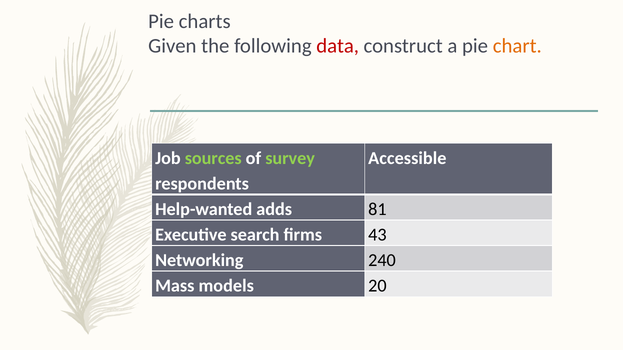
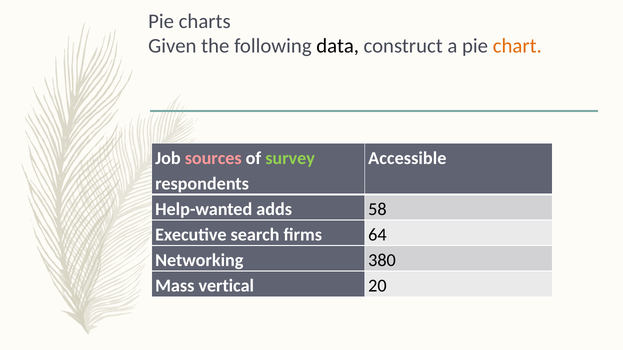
data colour: red -> black
sources colour: light green -> pink
81: 81 -> 58
43: 43 -> 64
240: 240 -> 380
models: models -> vertical
